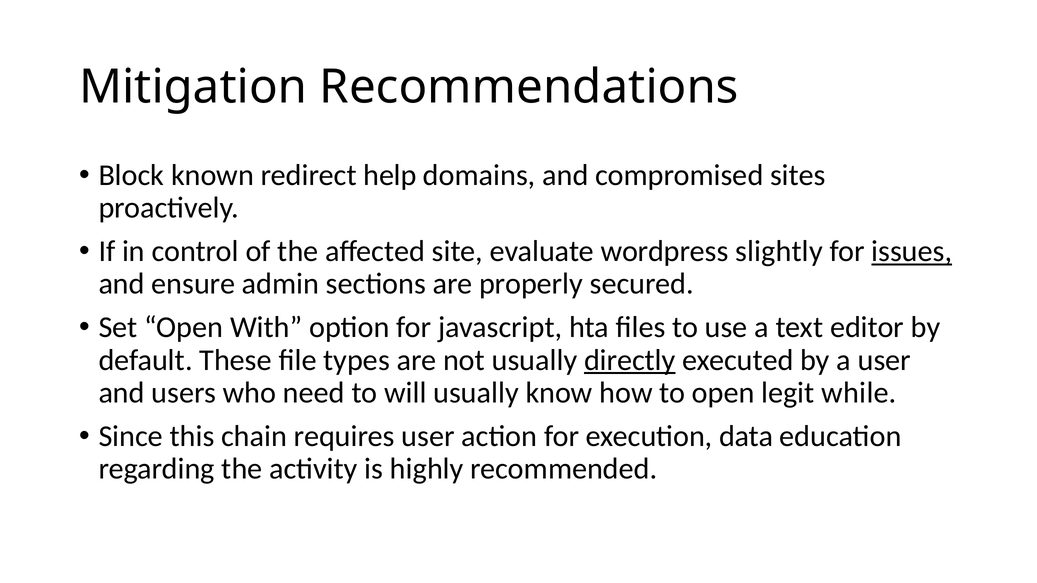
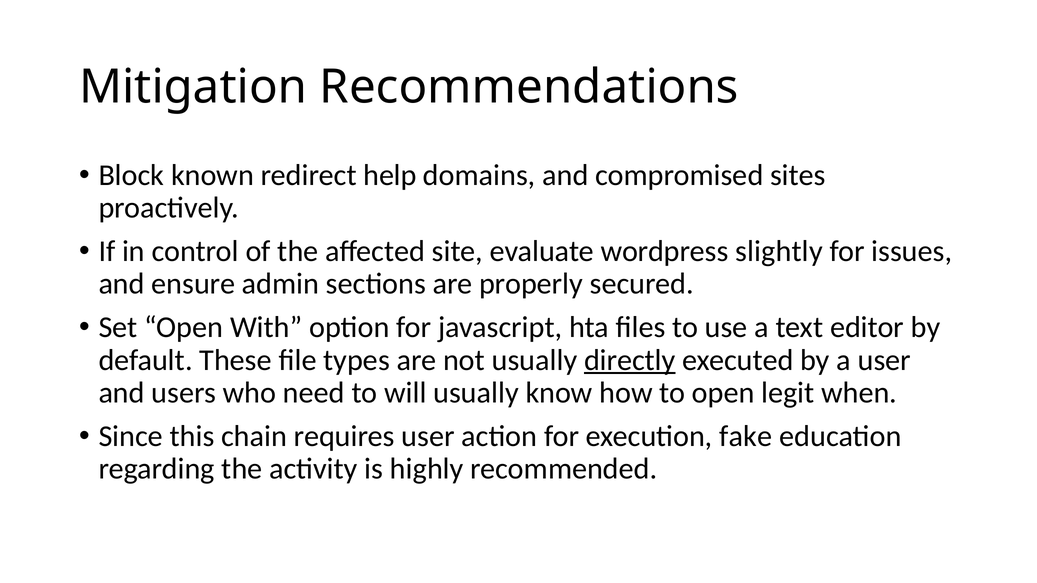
issues underline: present -> none
while: while -> when
data: data -> fake
